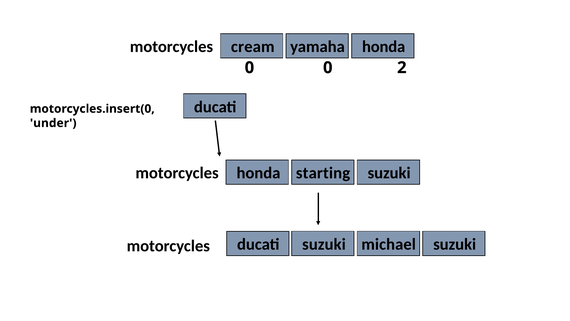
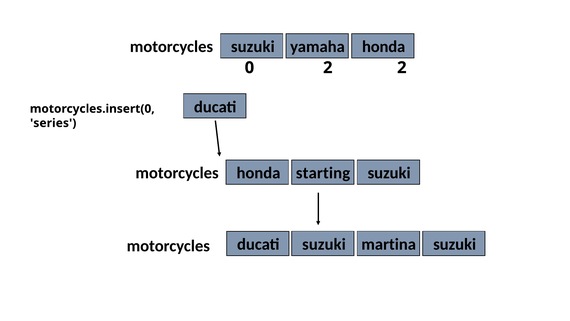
cream at (253, 47): cream -> suzuki
0 0: 0 -> 2
under: under -> series
michael: michael -> martina
